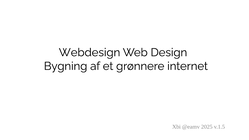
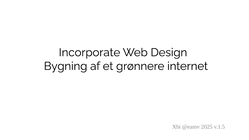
Webdesign: Webdesign -> Incorporate
